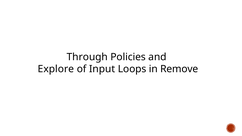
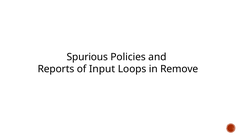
Through: Through -> Spurious
Explore: Explore -> Reports
